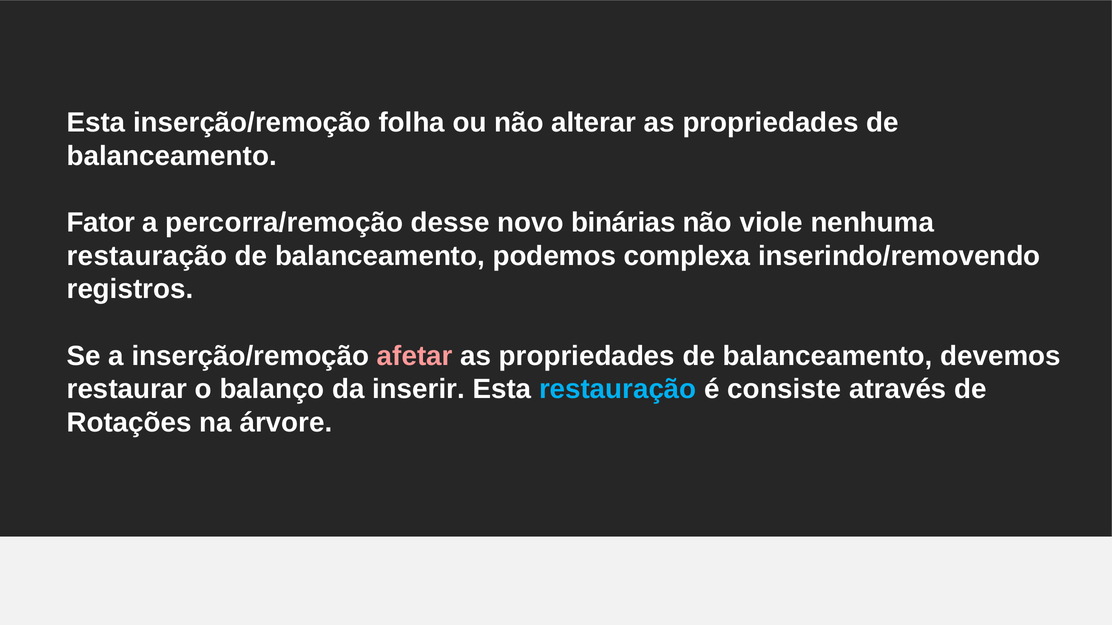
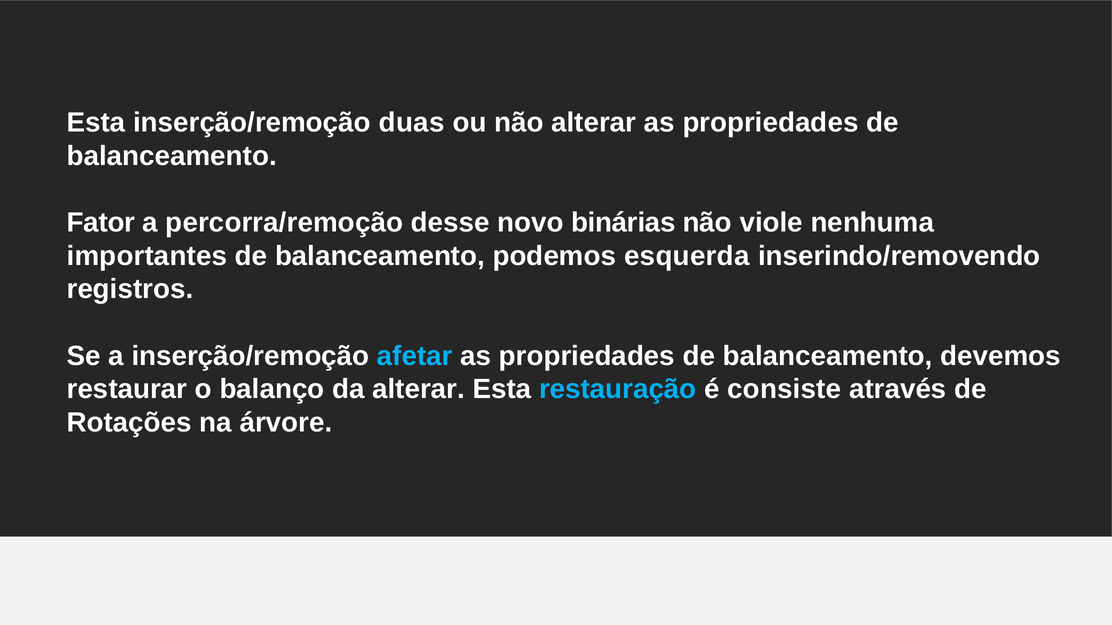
folha: folha -> duas
restauração at (147, 256): restauração -> importantes
complexa: complexa -> esquerda
afetar colour: pink -> light blue
da inserir: inserir -> alterar
